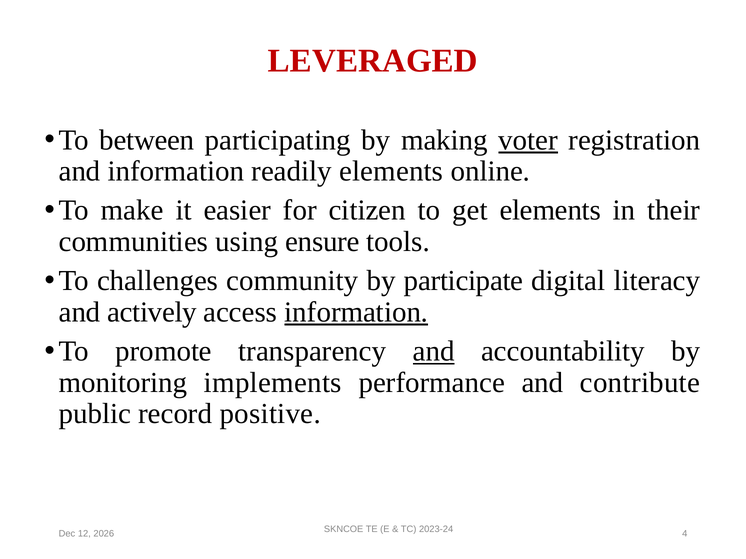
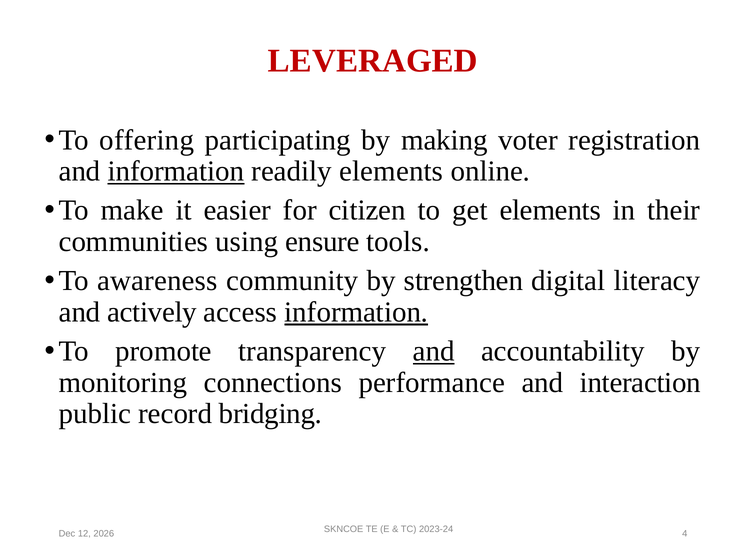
between: between -> offering
voter underline: present -> none
information at (176, 171) underline: none -> present
challenges: challenges -> awareness
participate: participate -> strengthen
implements: implements -> connections
contribute: contribute -> interaction
positive: positive -> bridging
